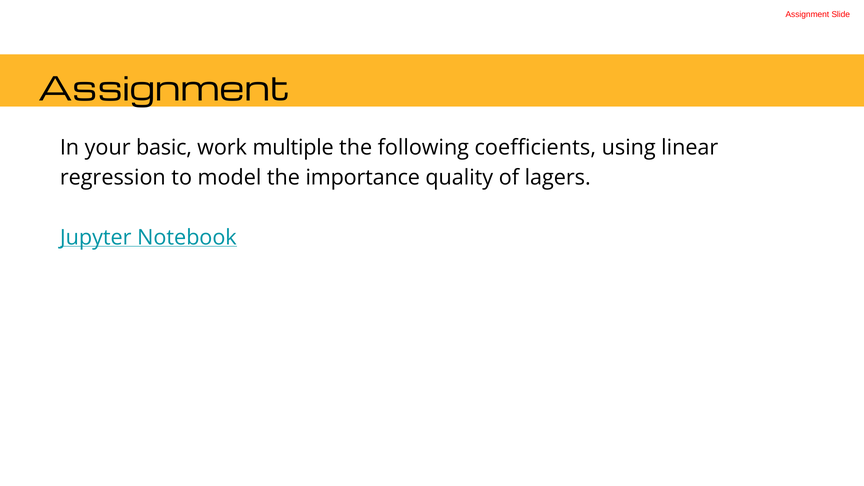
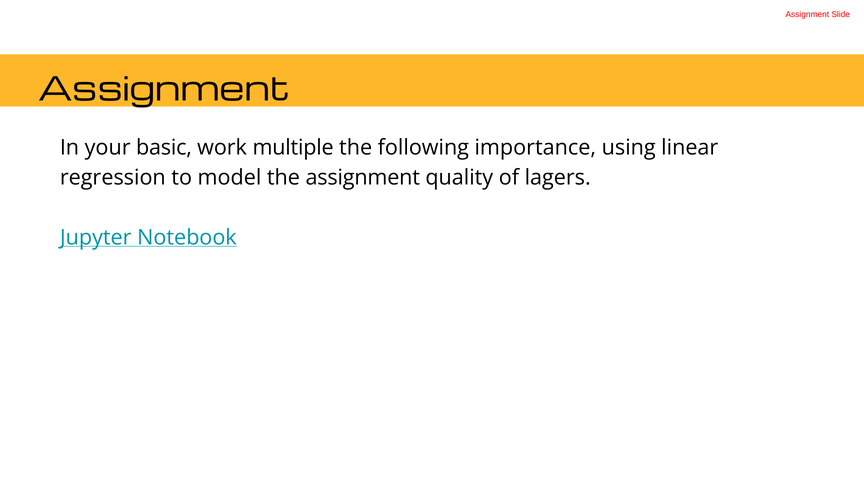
coefficients: coefficients -> importance
the importance: importance -> assignment
